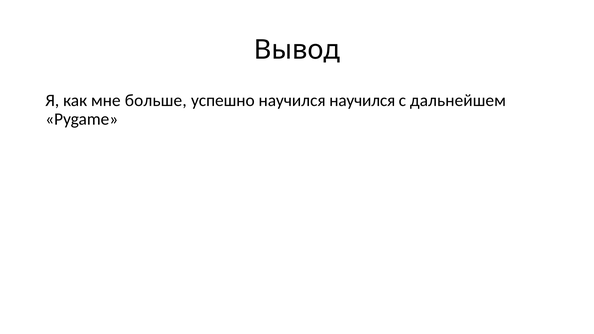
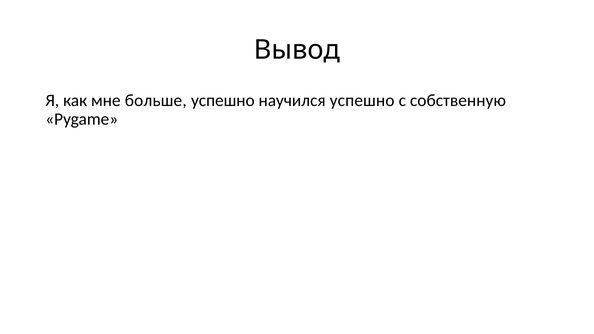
научился научился: научился -> успешно
дальнейшем: дальнейшем -> собственную
